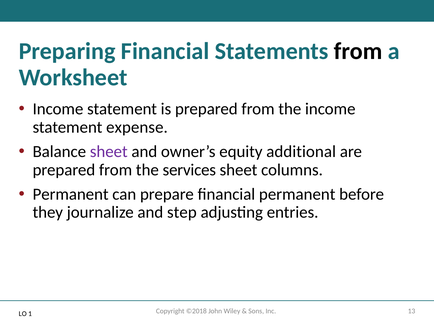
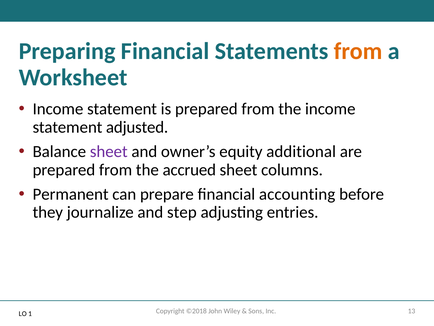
from at (358, 51) colour: black -> orange
expense: expense -> adjusted
services: services -> accrued
financial permanent: permanent -> accounting
